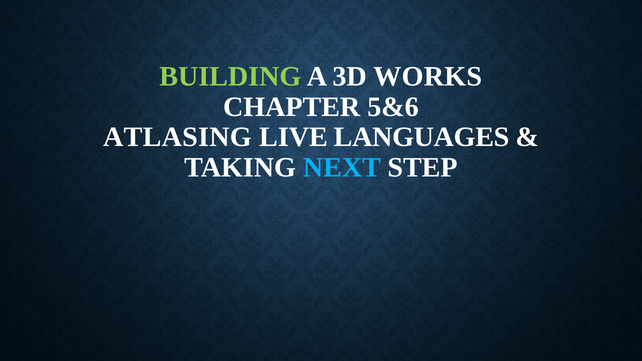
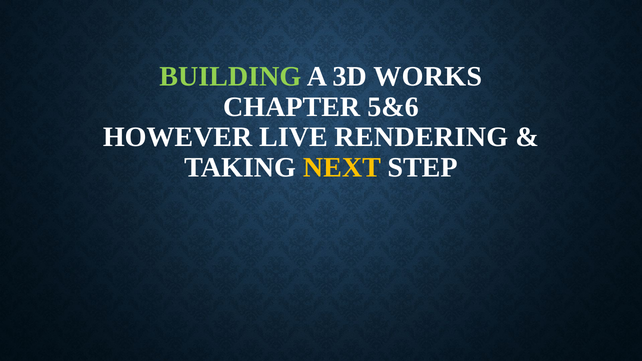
ATLASING: ATLASING -> HOWEVER
LANGUAGES: LANGUAGES -> RENDERING
NEXT colour: light blue -> yellow
